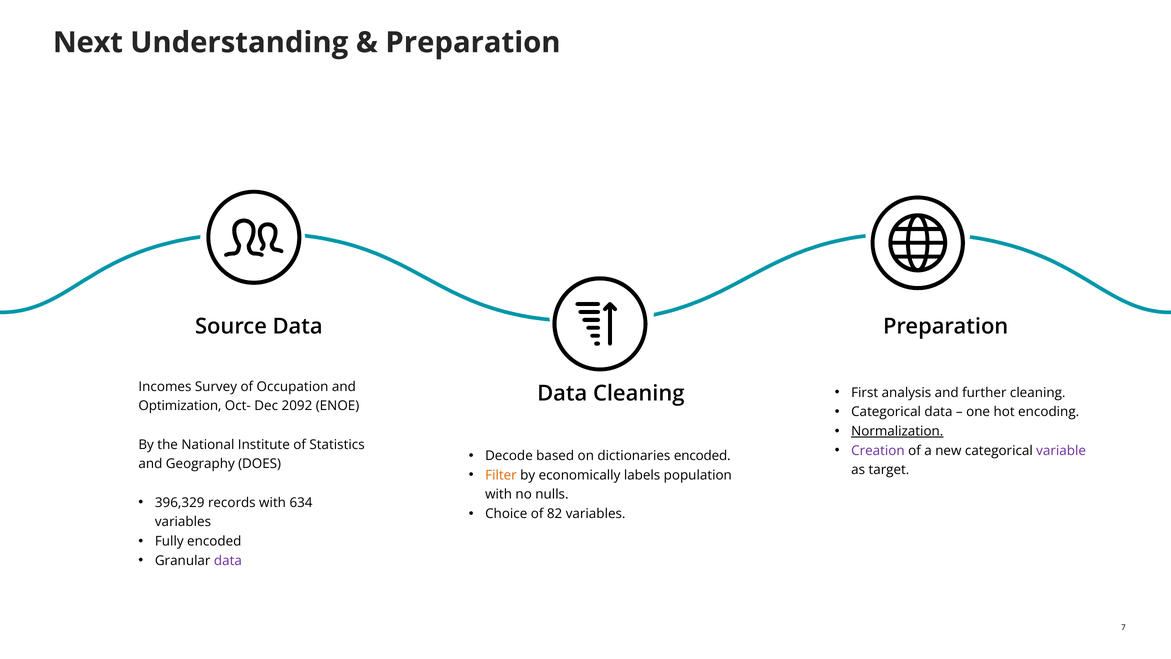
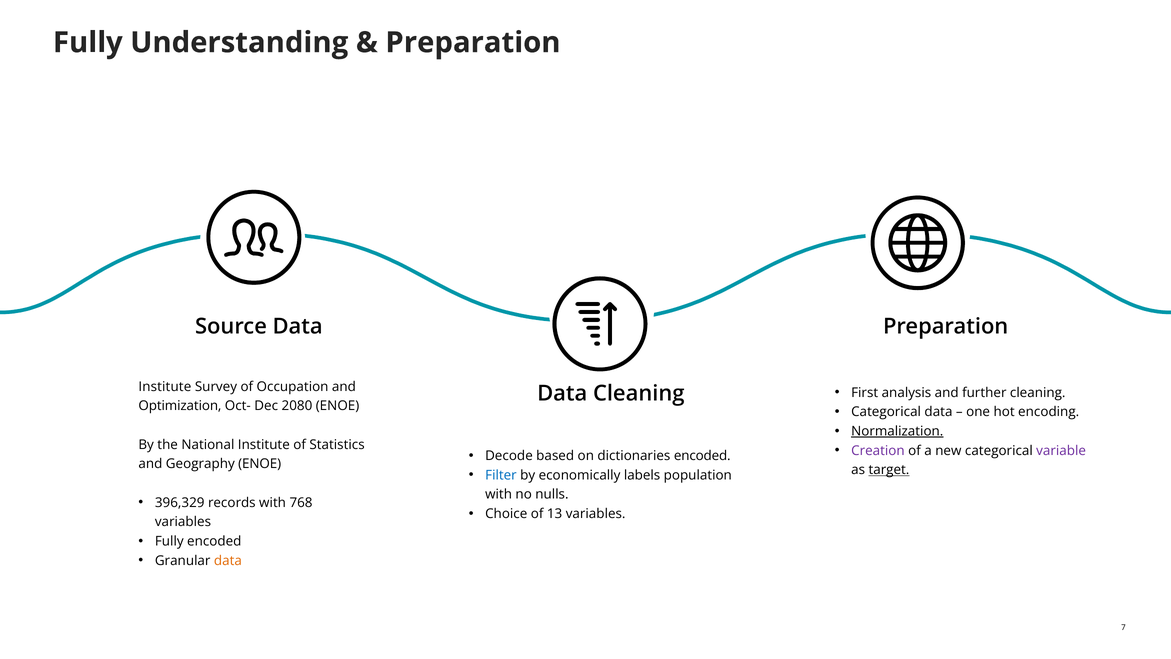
Next at (88, 43): Next -> Fully
Incomes at (165, 386): Incomes -> Institute
2092: 2092 -> 2080
Geography DOES: DOES -> ENOE
target underline: none -> present
Filter colour: orange -> blue
634: 634 -> 768
82: 82 -> 13
data at (228, 560) colour: purple -> orange
